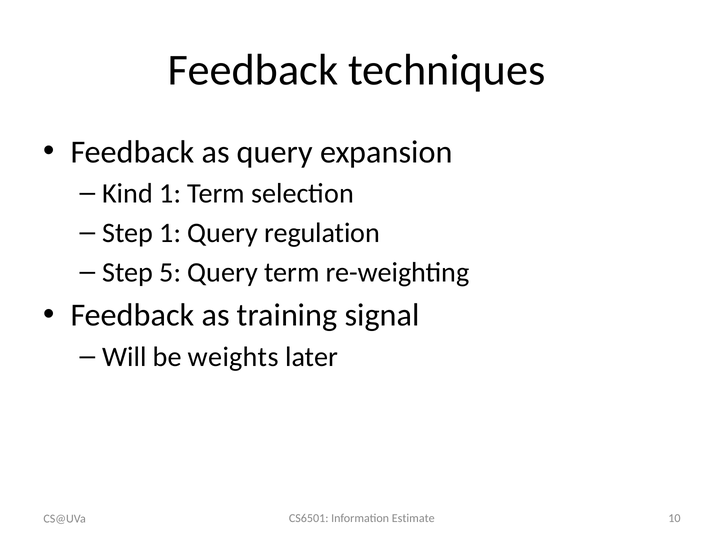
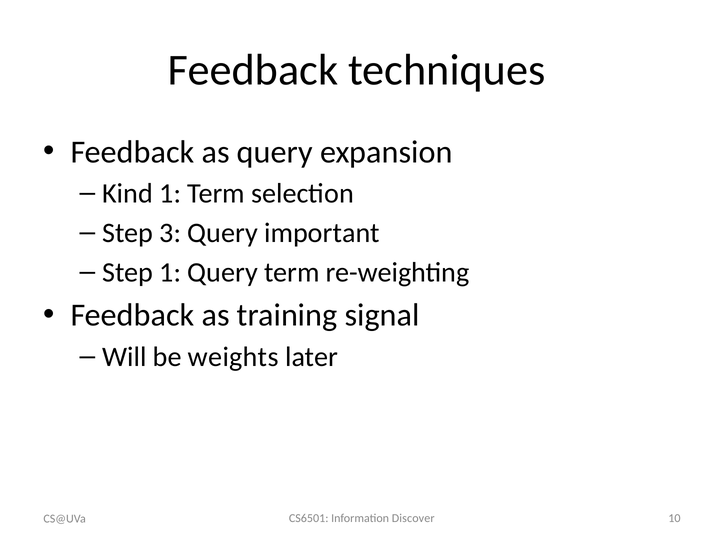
Step 1: 1 -> 3
regulation: regulation -> important
Step 5: 5 -> 1
Estimate: Estimate -> Discover
